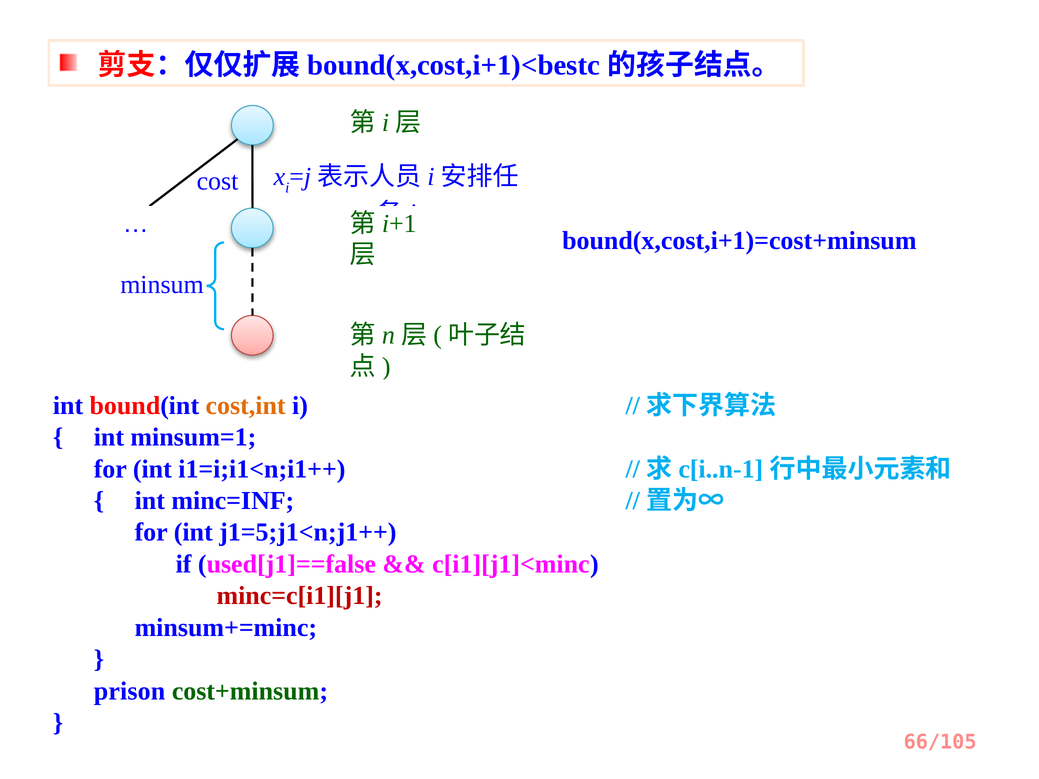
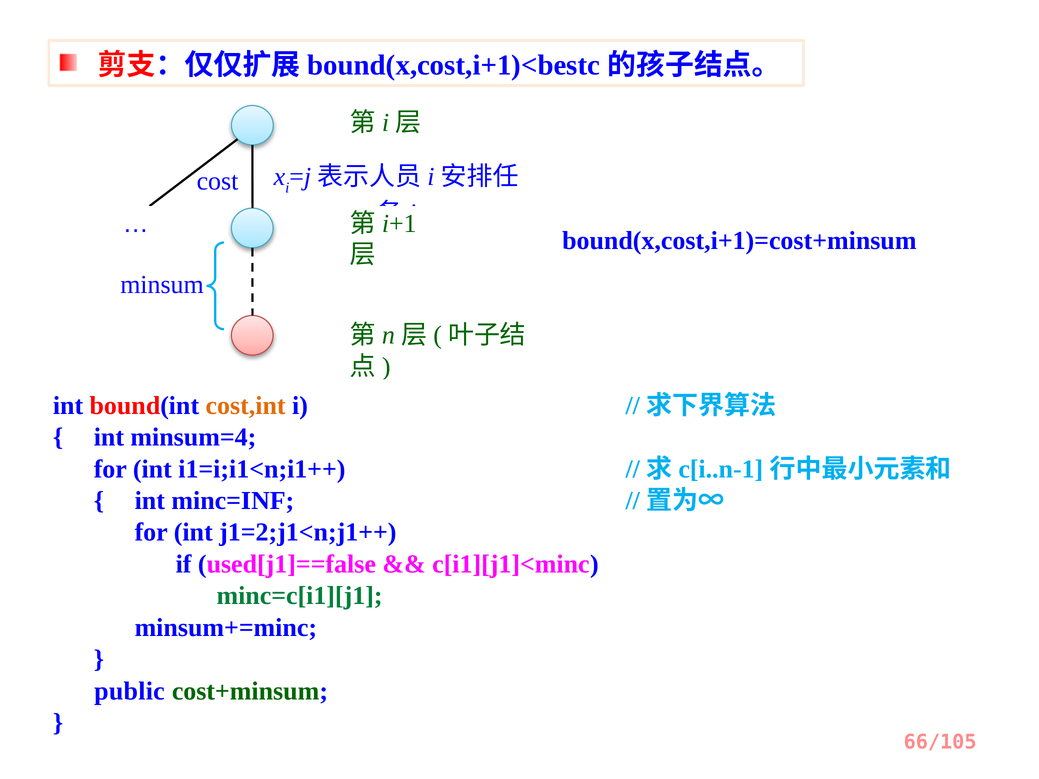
minsum=1: minsum=1 -> minsum=4
j1=5;j1<n;j1++: j1=5;j1<n;j1++ -> j1=2;j1<n;j1++
minc=c[i1][j1 colour: red -> green
prison: prison -> public
